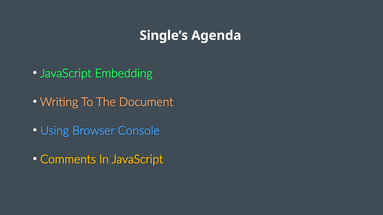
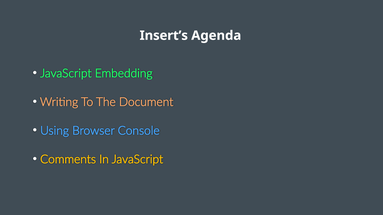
Single’s: Single’s -> Insert’s
